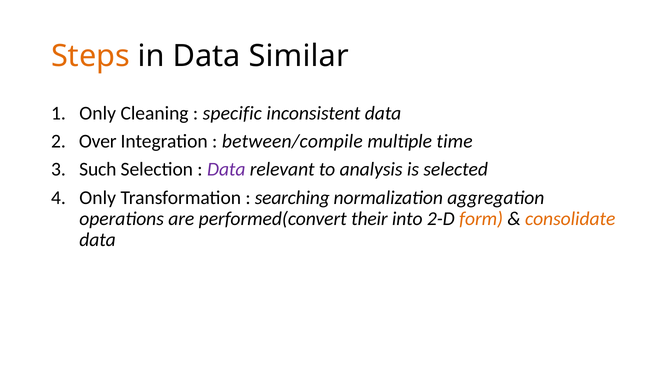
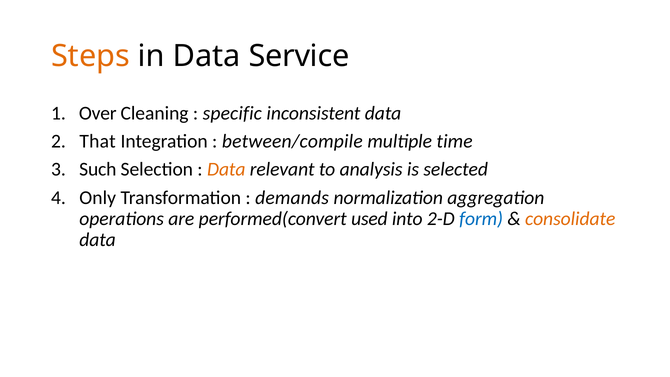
Similar: Similar -> Service
Only at (98, 113): Only -> Over
Over: Over -> That
Data at (226, 169) colour: purple -> orange
searching: searching -> demands
their: their -> used
form colour: orange -> blue
